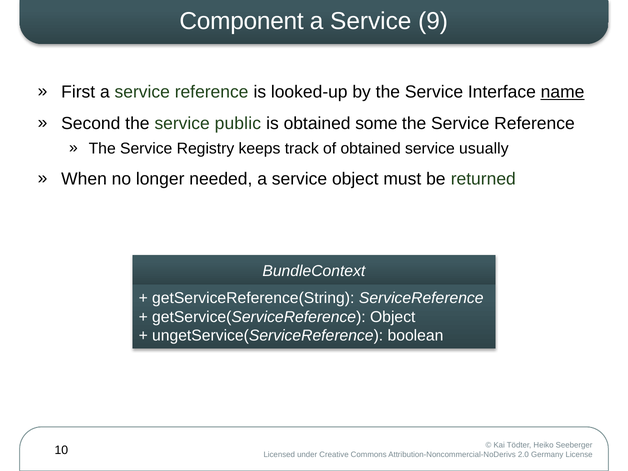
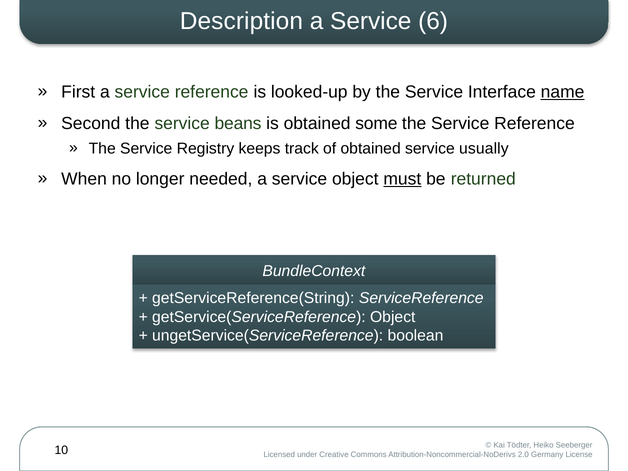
Component: Component -> Description
9: 9 -> 6
public: public -> beans
must underline: none -> present
